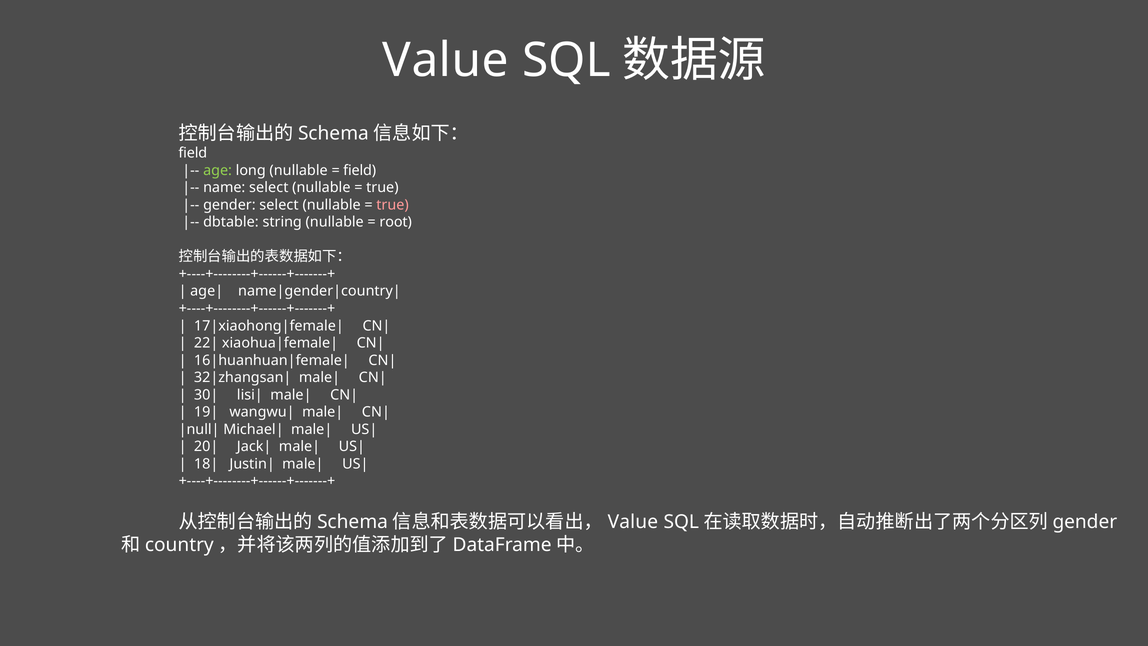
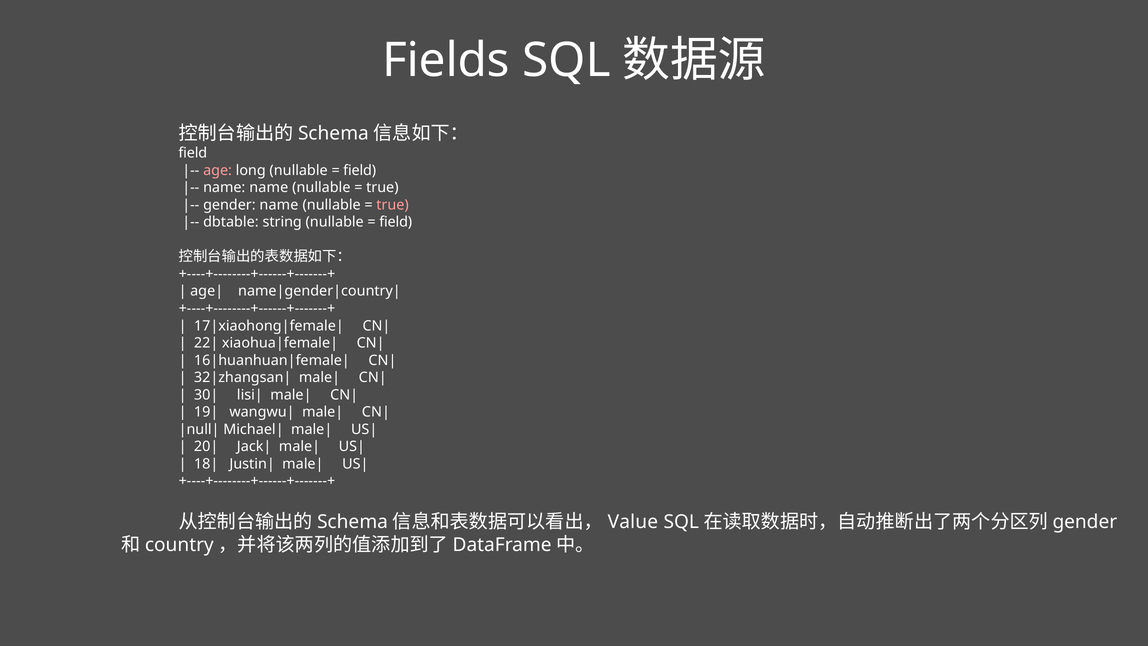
Value at (446, 61): Value -> Fields
age colour: light green -> pink
name select: select -> name
gender select: select -> name
root at (396, 222): root -> field
